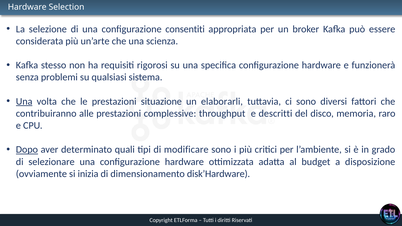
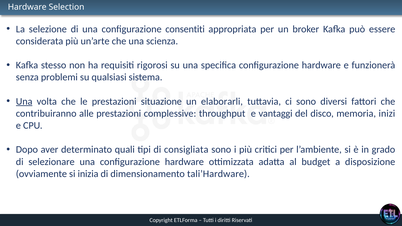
descritti: descritti -> vantaggi
raro: raro -> inizi
Dopo underline: present -> none
modificare: modificare -> consigliata
disk’Hardware: disk’Hardware -> tali’Hardware
